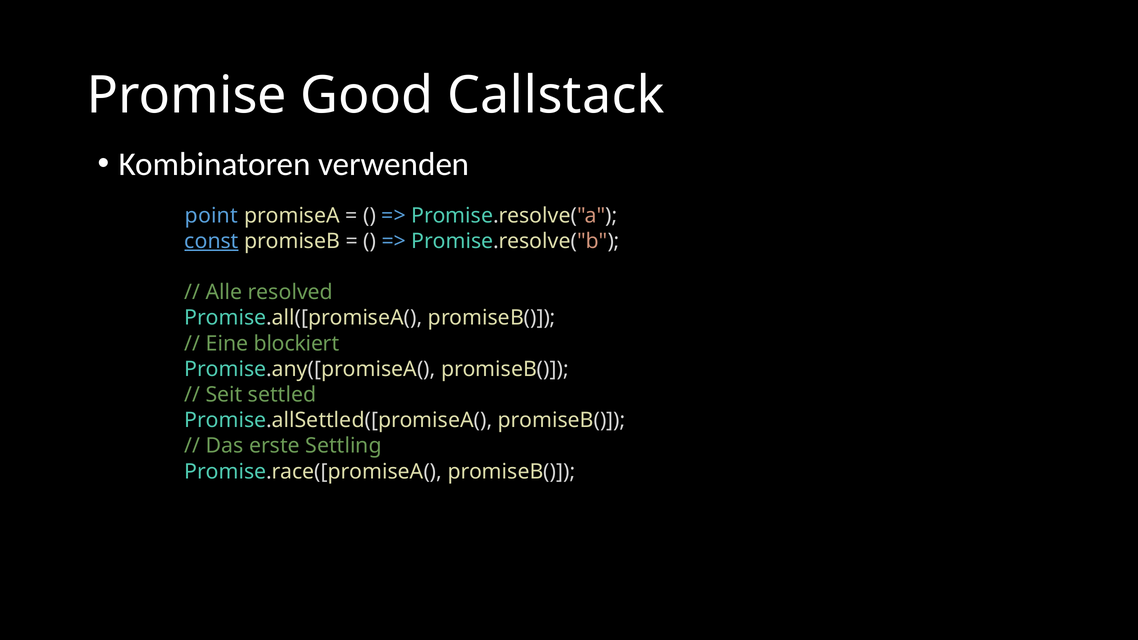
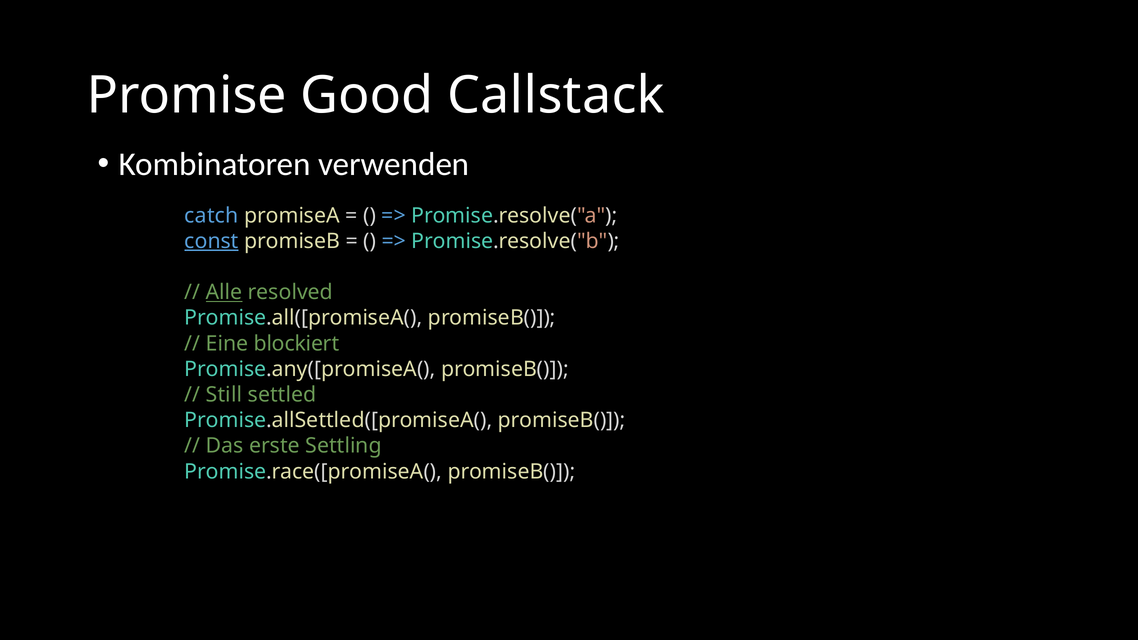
point: point -> catch
Alle underline: none -> present
Seit: Seit -> Still
